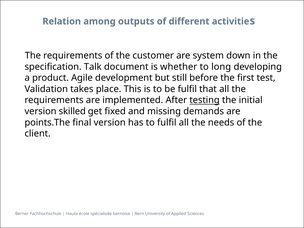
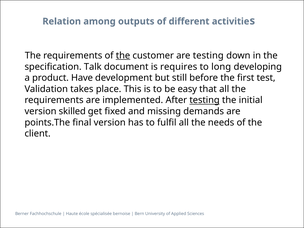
the at (123, 56) underline: none -> present
are system: system -> testing
whether: whether -> requires
Agile: Agile -> Have
be fulfil: fulfil -> easy
